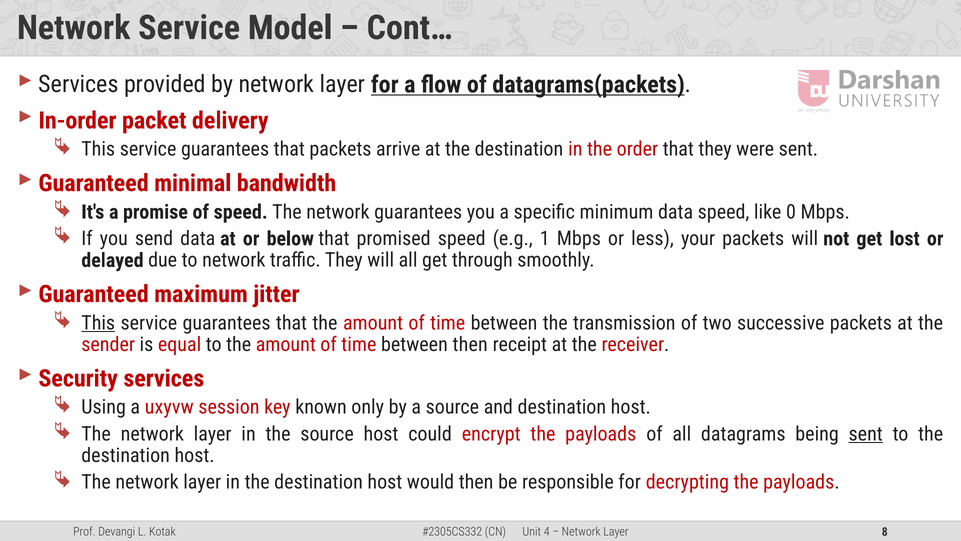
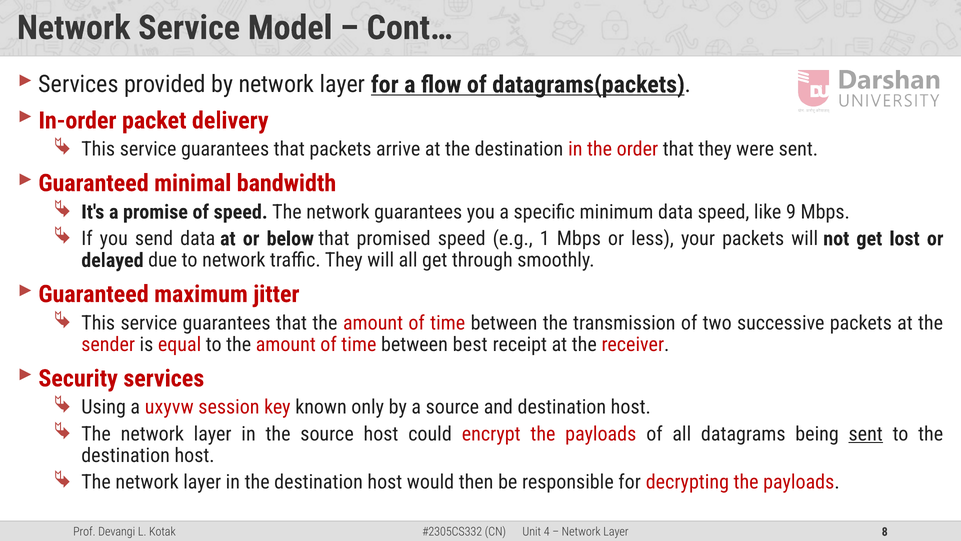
0: 0 -> 9
This at (98, 323) underline: present -> none
between then: then -> best
